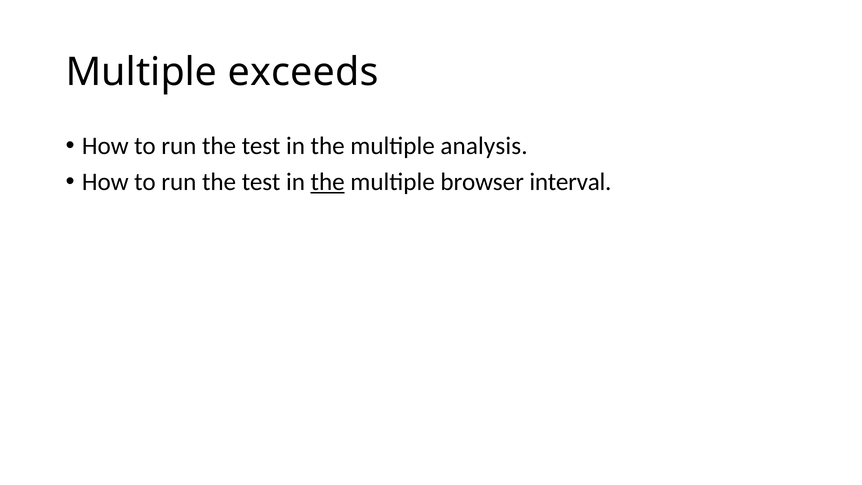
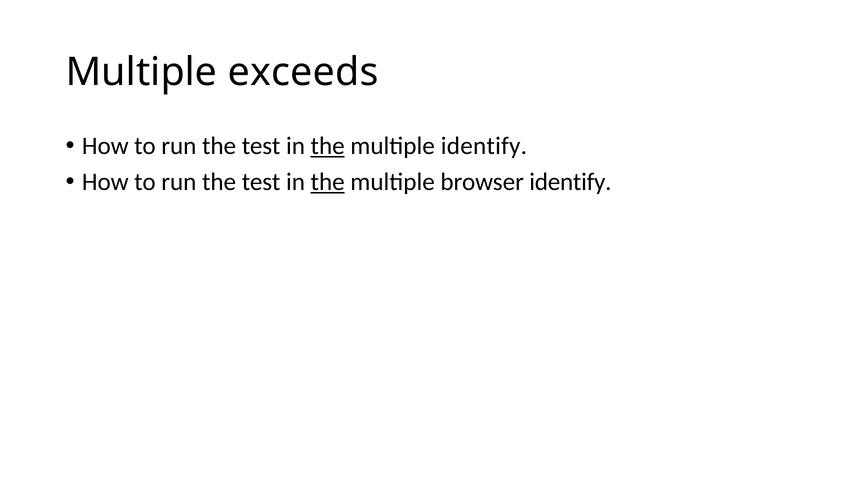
the at (328, 146) underline: none -> present
multiple analysis: analysis -> identify
browser interval: interval -> identify
